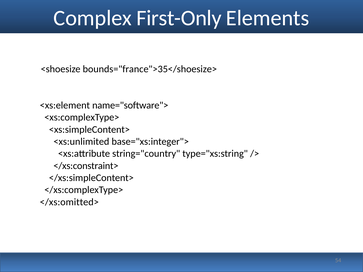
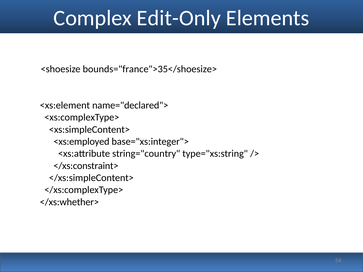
First-Only: First-Only -> Edit-Only
name="software">: name="software"> -> name="declared">
<xs:unlimited: <xs:unlimited -> <xs:employed
</xs:omitted>: </xs:omitted> -> </xs:whether>
